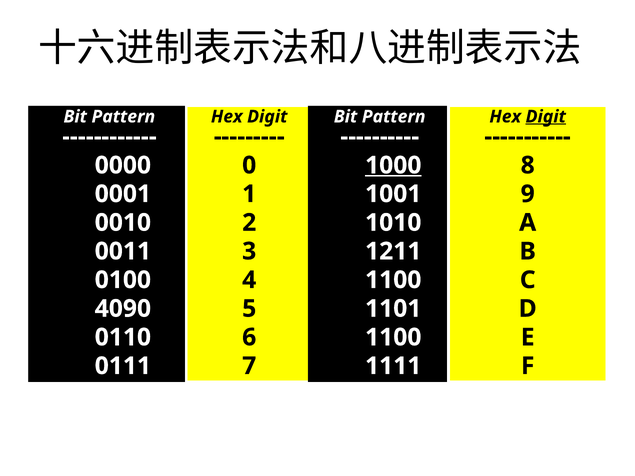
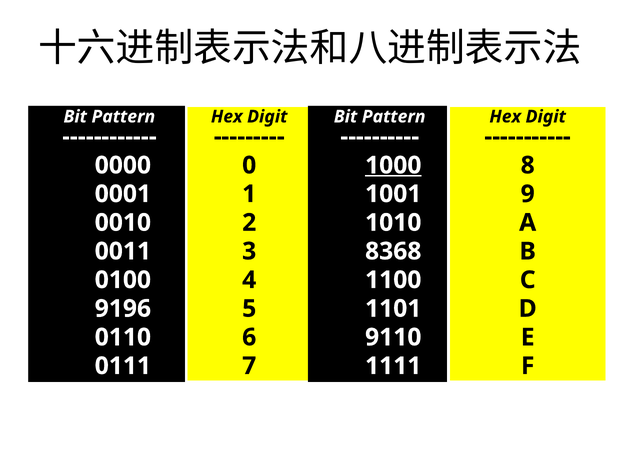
Digit at (546, 117) underline: present -> none
1211: 1211 -> 8368
4090: 4090 -> 9196
1100 at (393, 337): 1100 -> 9110
